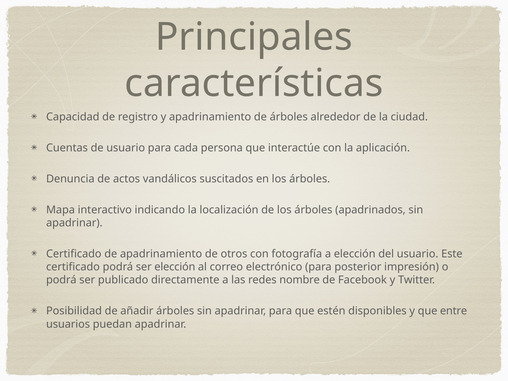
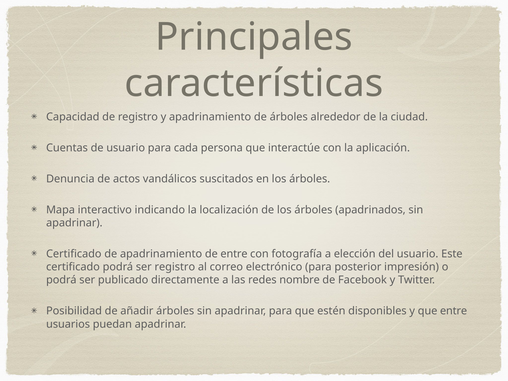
de otros: otros -> entre
ser elección: elección -> registro
